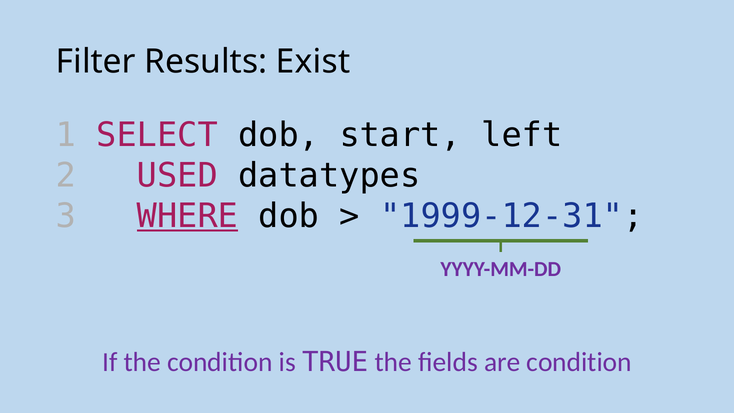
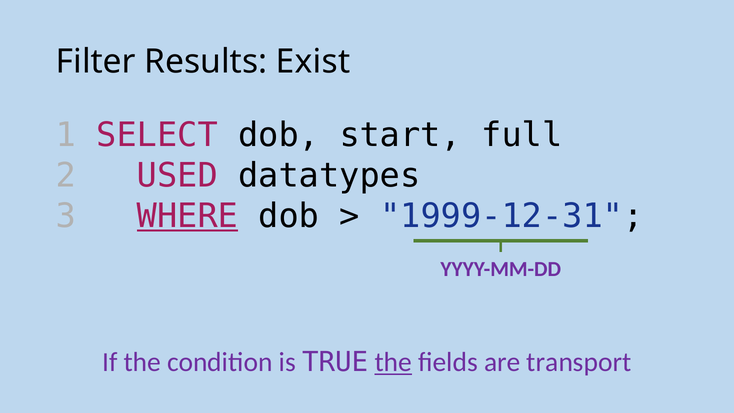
left: left -> full
the at (393, 362) underline: none -> present
are condition: condition -> transport
